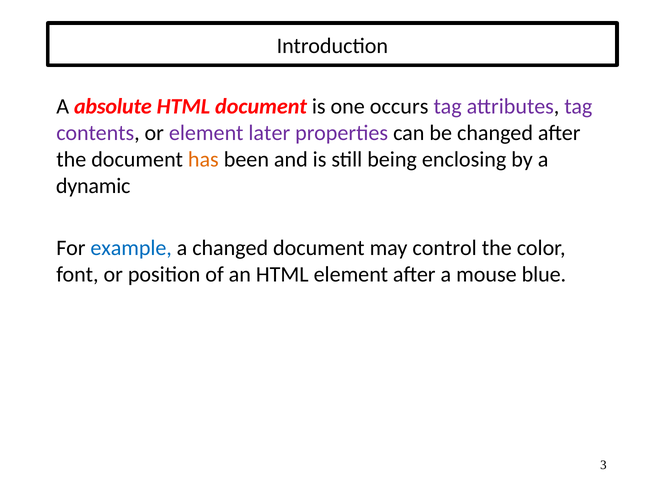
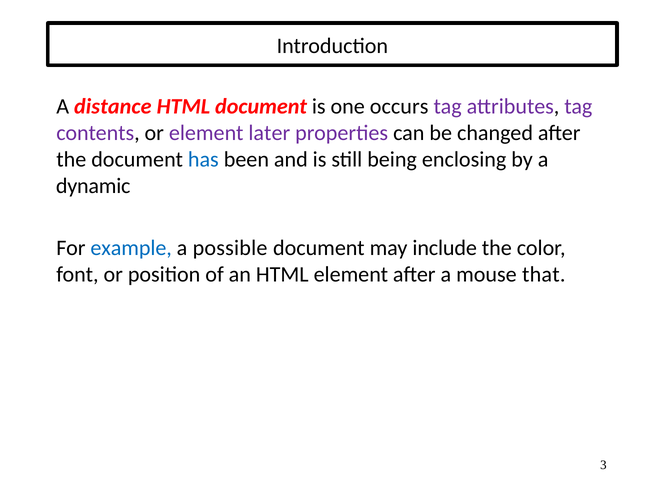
absolute: absolute -> distance
has colour: orange -> blue
a changed: changed -> possible
control: control -> include
blue: blue -> that
